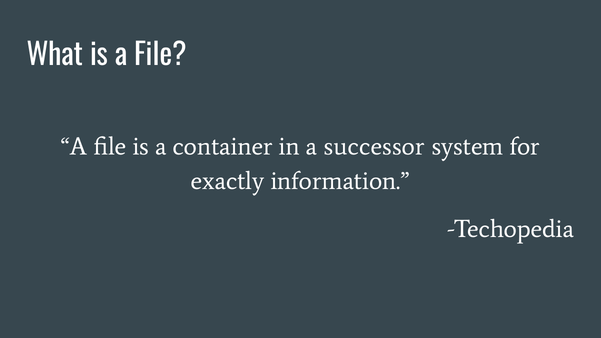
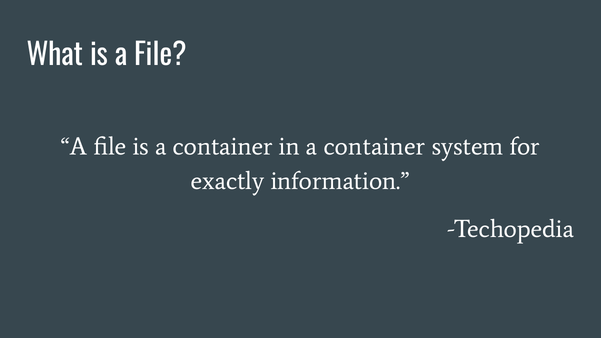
in a successor: successor -> container
